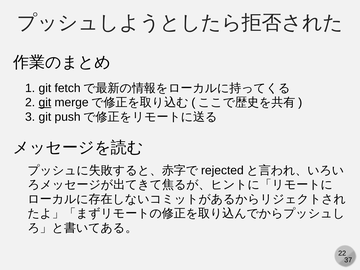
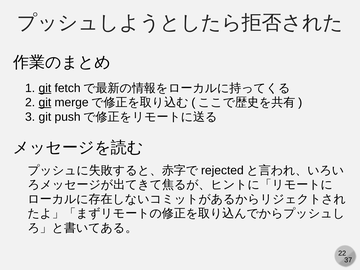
git at (45, 88) underline: none -> present
